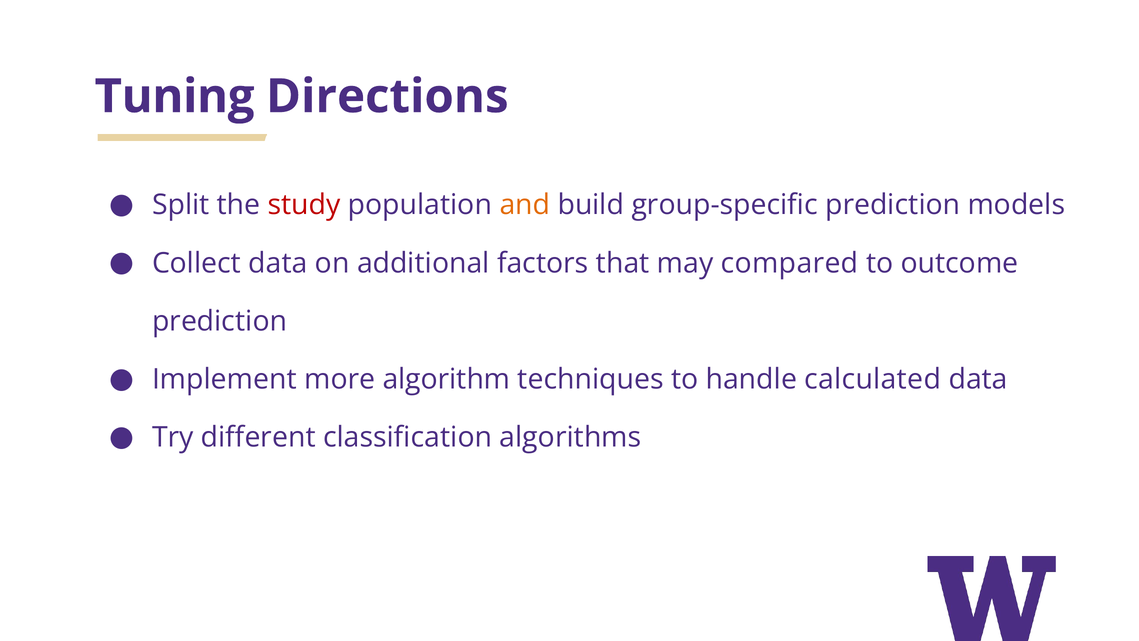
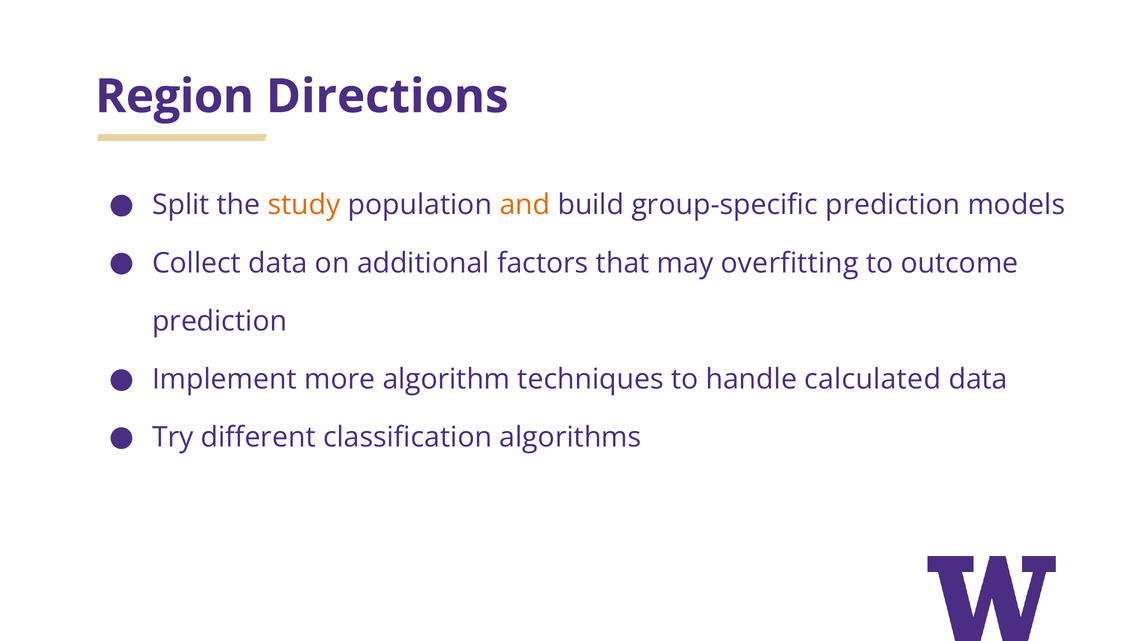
Tuning: Tuning -> Region
study colour: red -> orange
compared: compared -> overfitting
